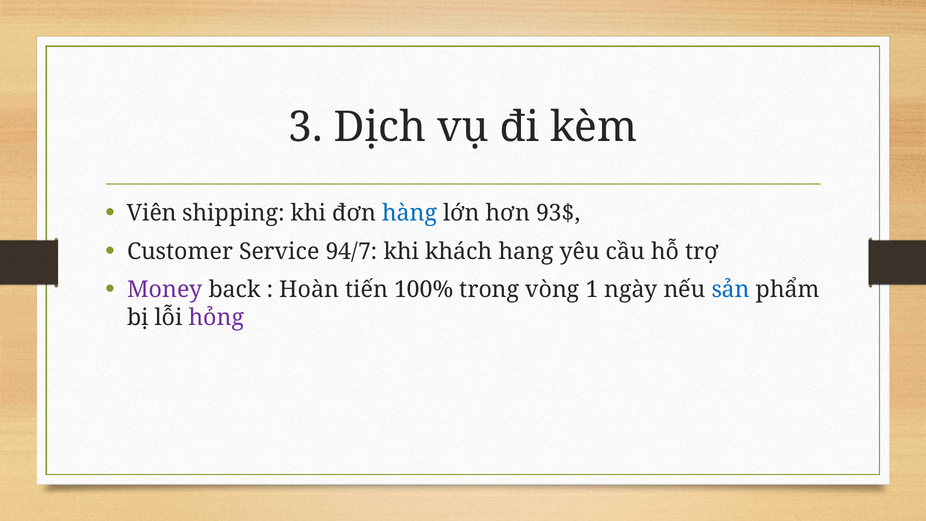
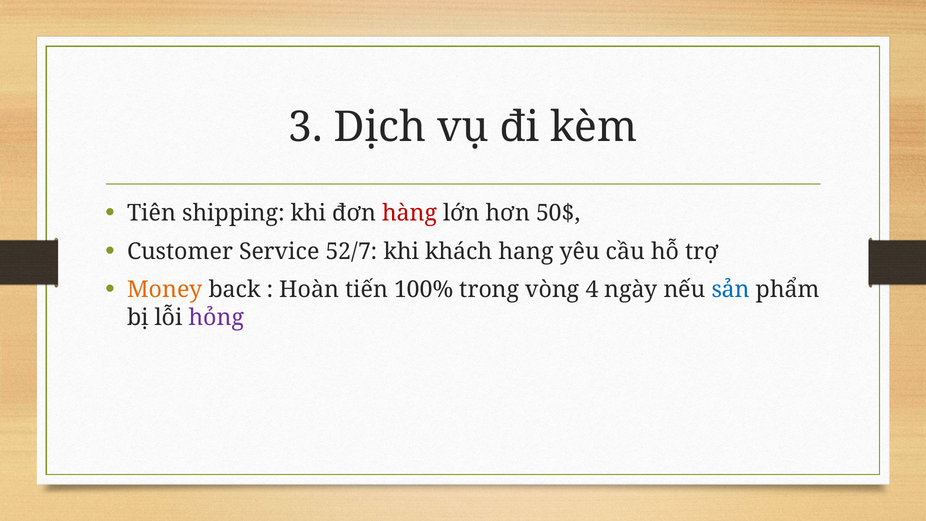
Viên: Viên -> Tiên
hàng colour: blue -> red
93$: 93$ -> 50$
94/7: 94/7 -> 52/7
Money colour: purple -> orange
1: 1 -> 4
